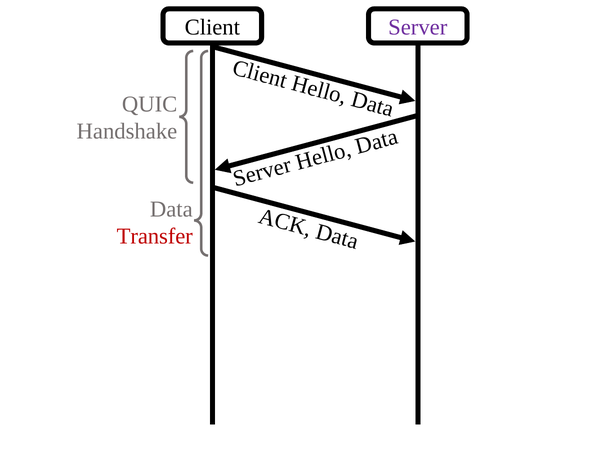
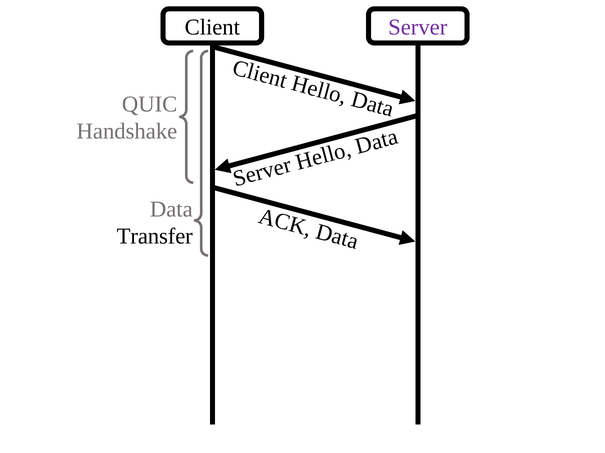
Transfer colour: red -> black
